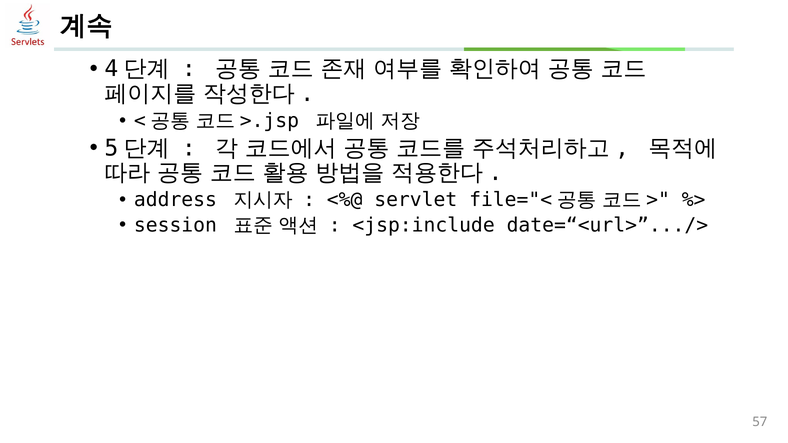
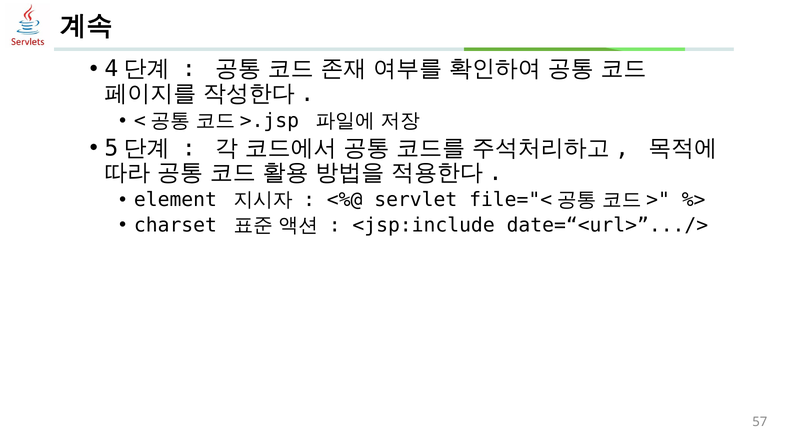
address: address -> element
session: session -> charset
